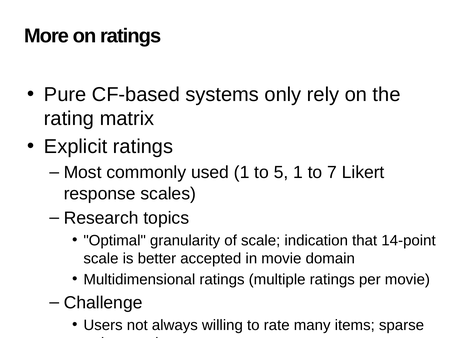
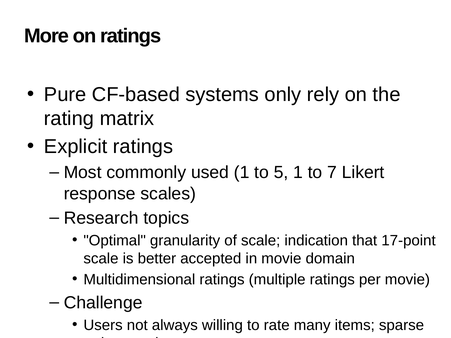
14-point: 14-point -> 17-point
